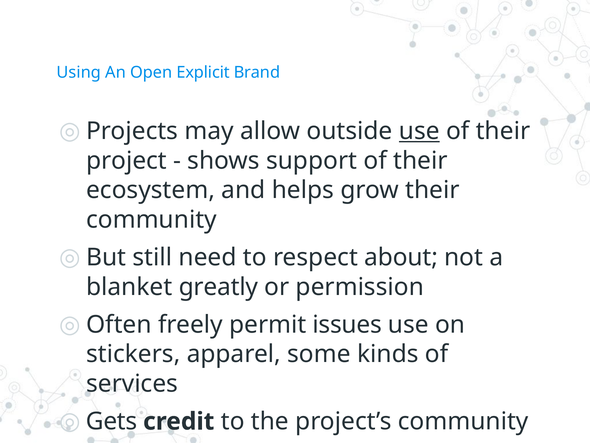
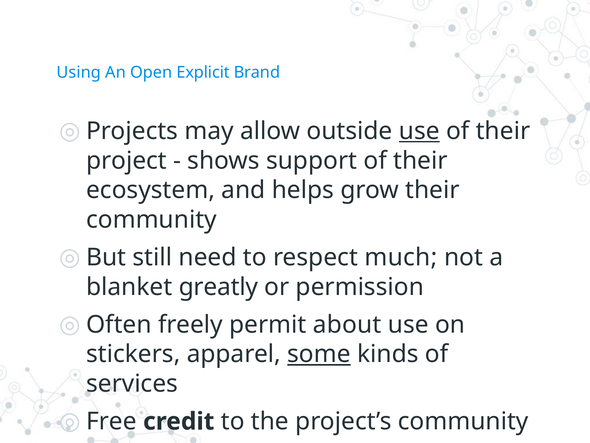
about: about -> much
issues: issues -> about
some underline: none -> present
Gets: Gets -> Free
